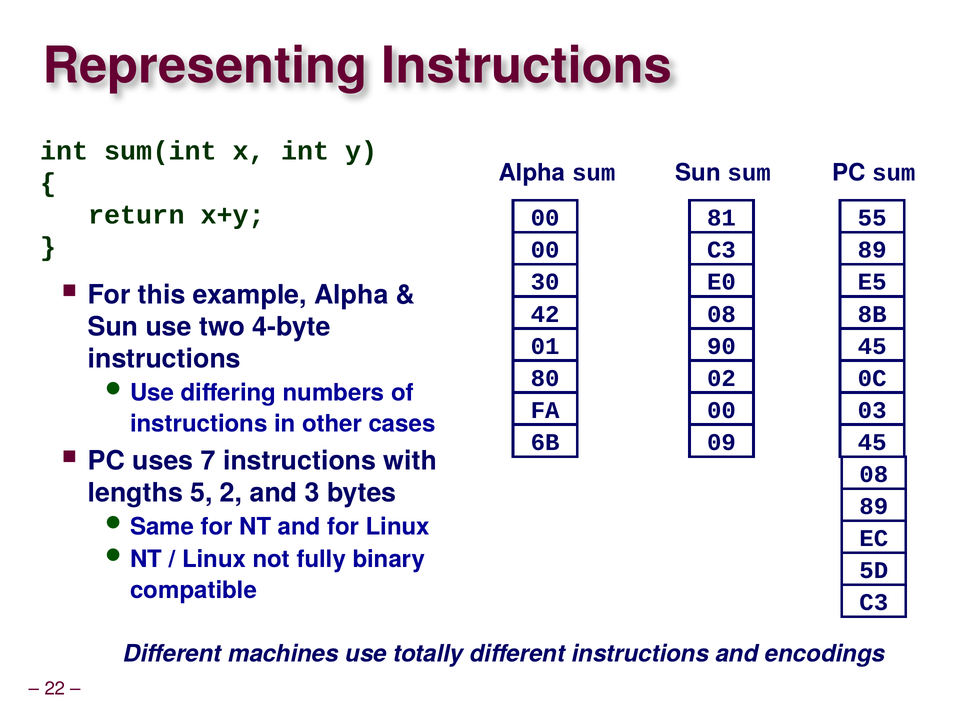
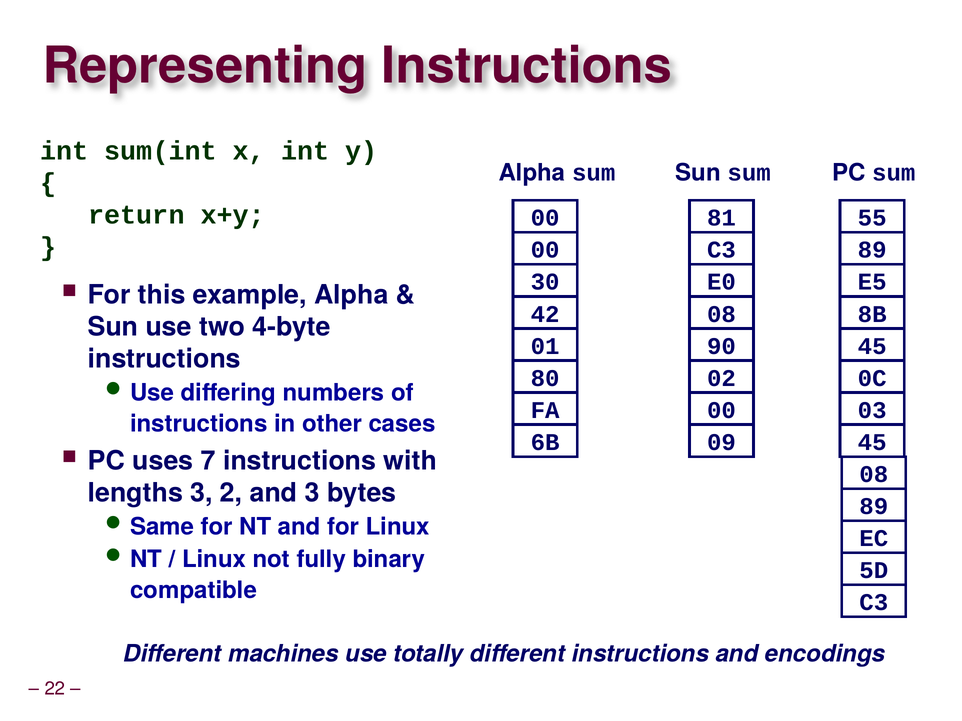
lengths 5: 5 -> 3
